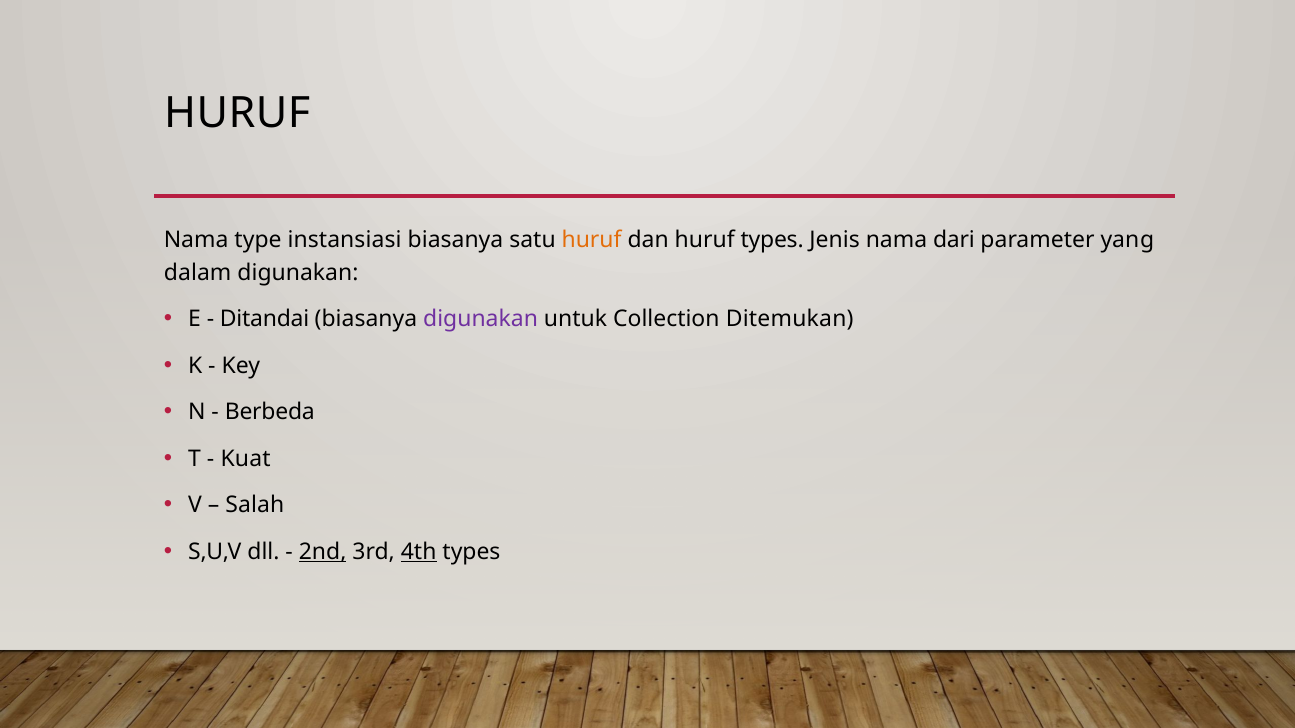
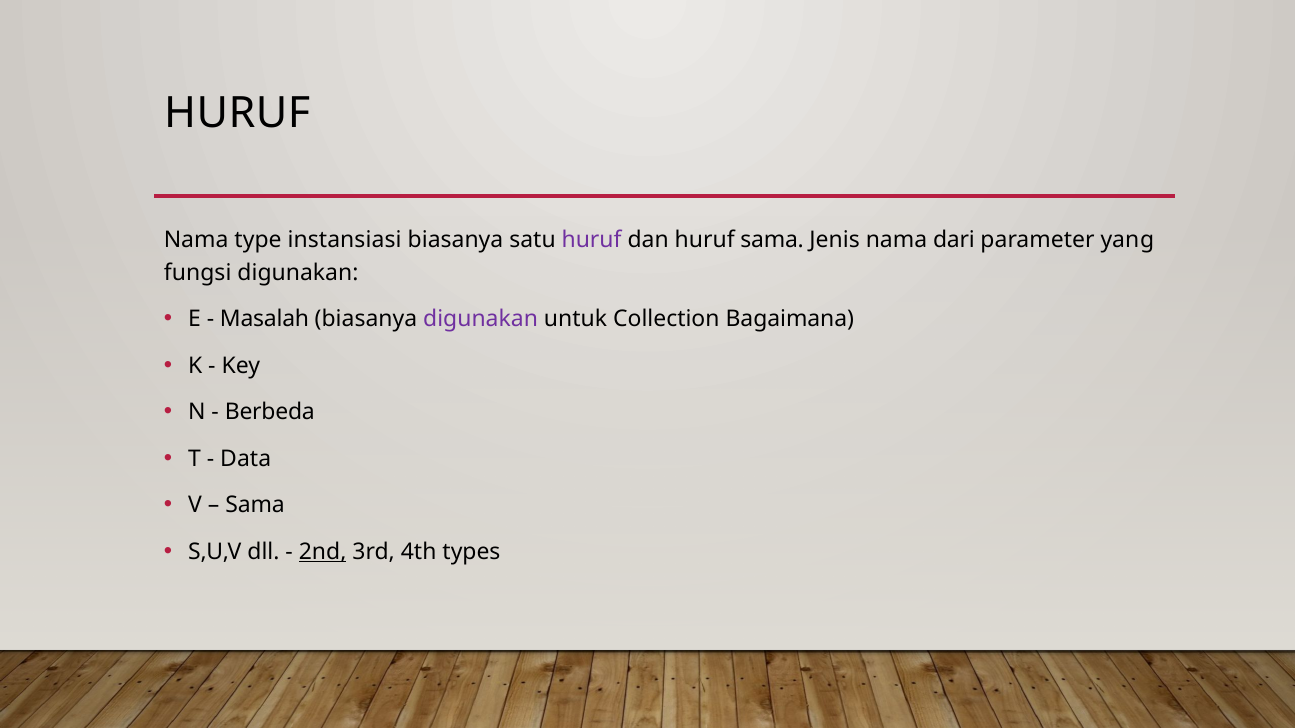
huruf at (592, 240) colour: orange -> purple
huruf types: types -> sama
dalam: dalam -> fungsi
Ditandai: Ditandai -> Masalah
Ditemukan: Ditemukan -> Bagaimana
Kuat: Kuat -> Data
Salah at (255, 506): Salah -> Sama
4th underline: present -> none
